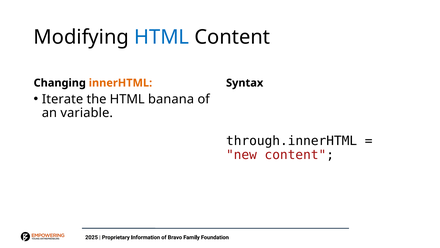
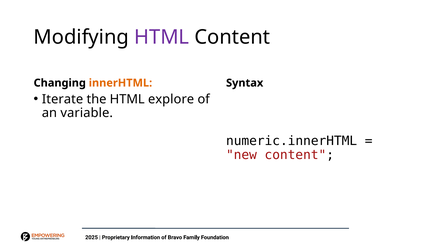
HTML at (162, 37) colour: blue -> purple
banana: banana -> explore
through.innerHTML: through.innerHTML -> numeric.innerHTML
